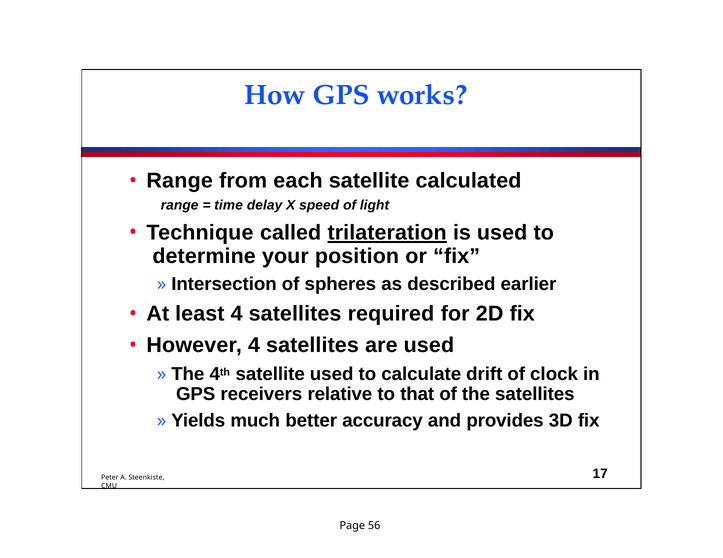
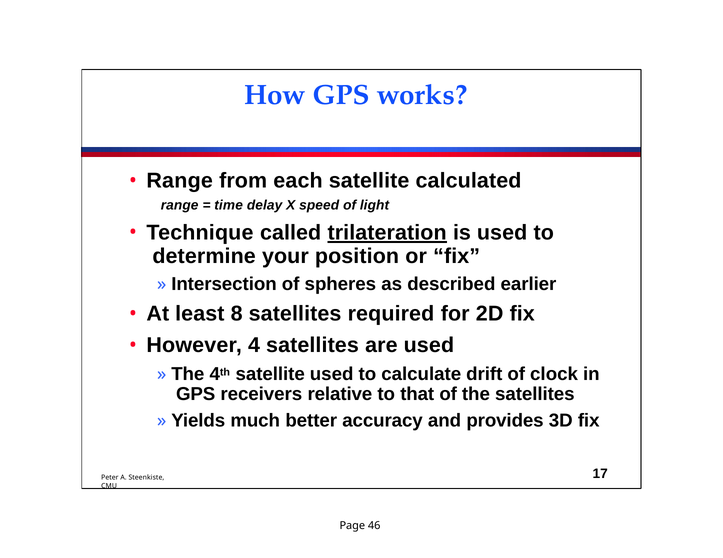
least 4: 4 -> 8
56: 56 -> 46
